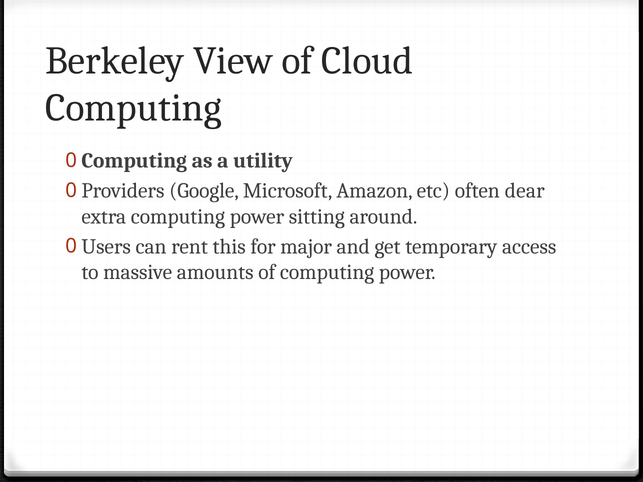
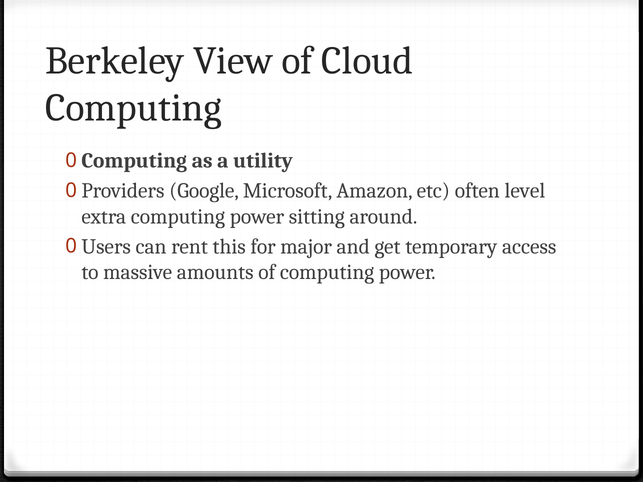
dear: dear -> level
